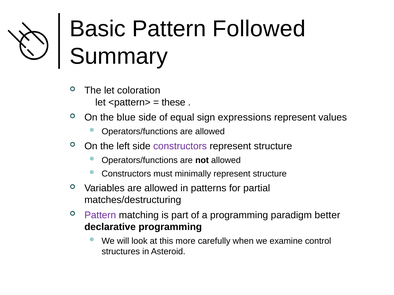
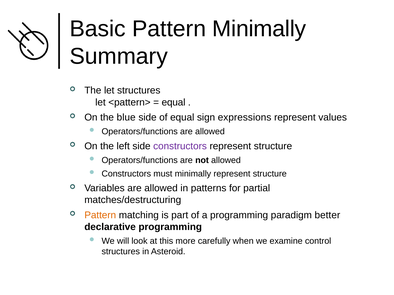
Pattern Followed: Followed -> Minimally
let coloration: coloration -> structures
these at (174, 102): these -> equal
Pattern at (100, 215) colour: purple -> orange
